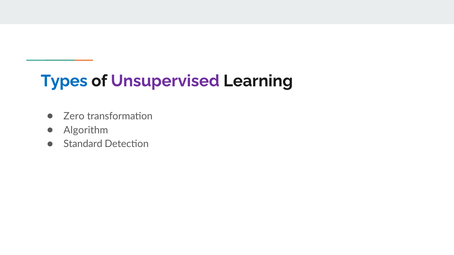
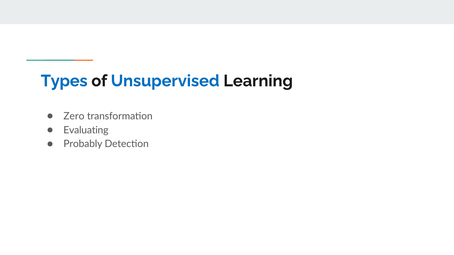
Unsupervised colour: purple -> blue
Algorithm: Algorithm -> Evaluating
Standard: Standard -> Probably
